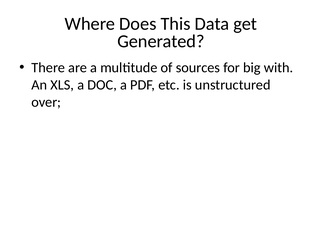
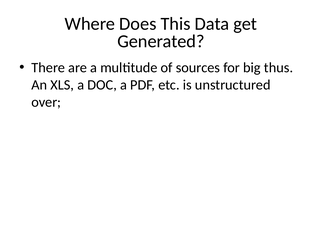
with: with -> thus
